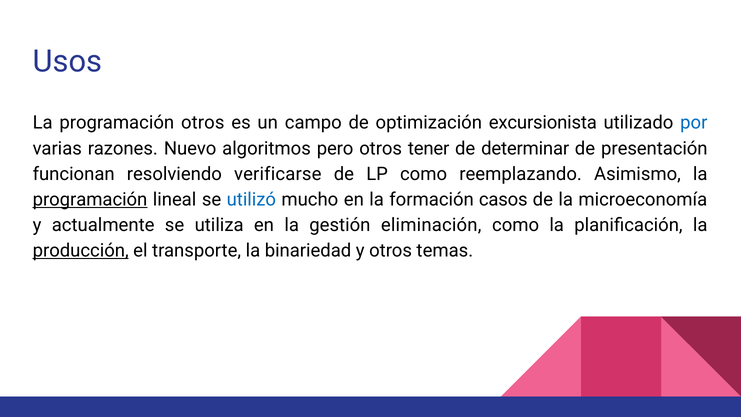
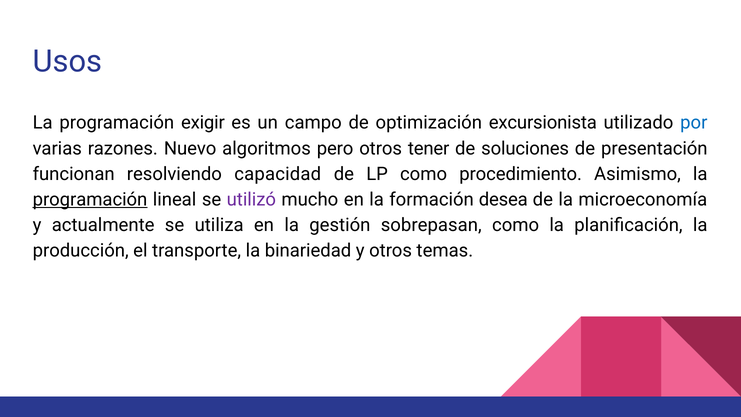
programación otros: otros -> exigir
determinar: determinar -> soluciones
verificarse: verificarse -> capacidad
reemplazando: reemplazando -> procedimiento
utilizó colour: blue -> purple
casos: casos -> desea
eliminación: eliminación -> sobrepasan
producción underline: present -> none
